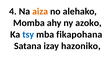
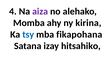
aiza colour: orange -> purple
azoko: azoko -> kirina
hazoniko: hazoniko -> hitsahiko
